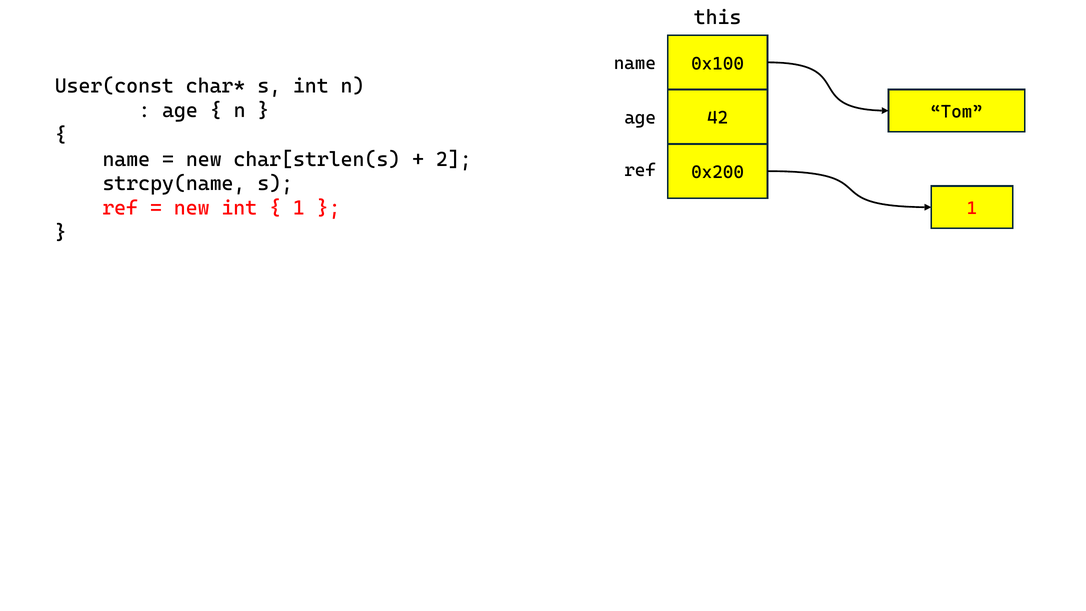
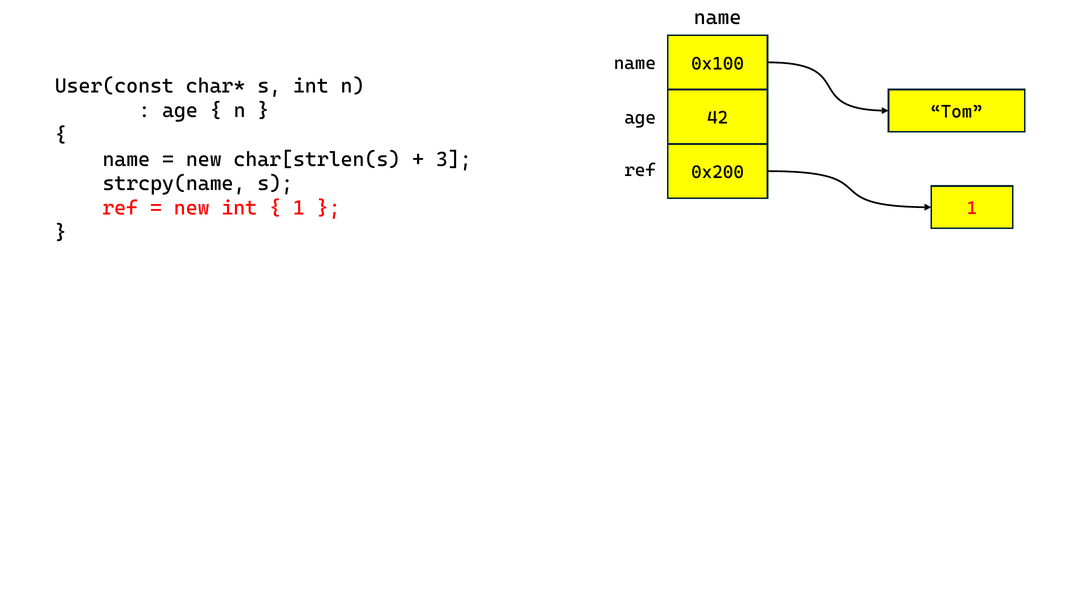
this at (718, 18): this -> name
2: 2 -> 3
